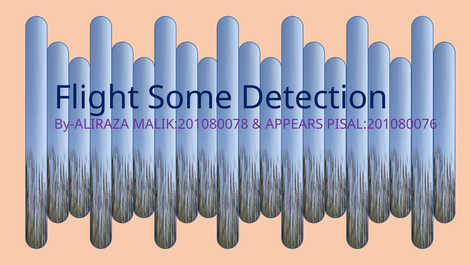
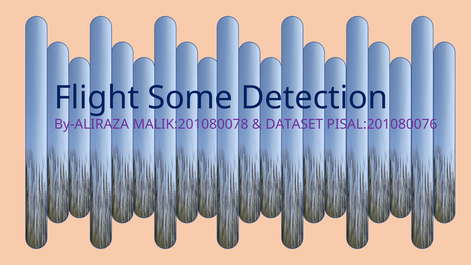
APPEARS: APPEARS -> DATASET
